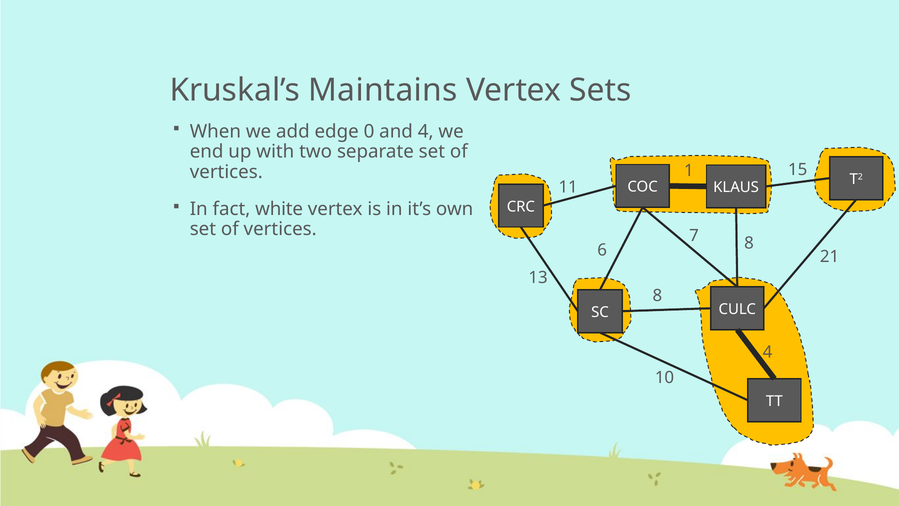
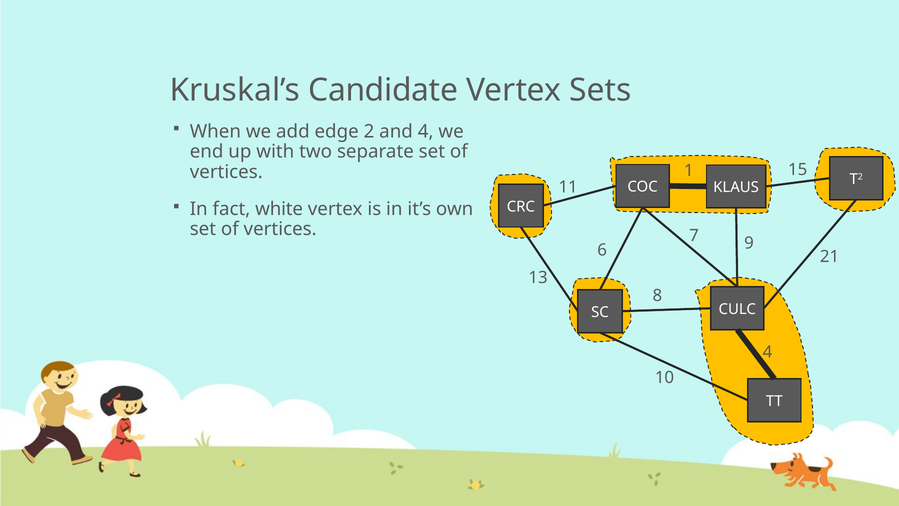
Maintains: Maintains -> Candidate
0: 0 -> 2
6 8: 8 -> 9
